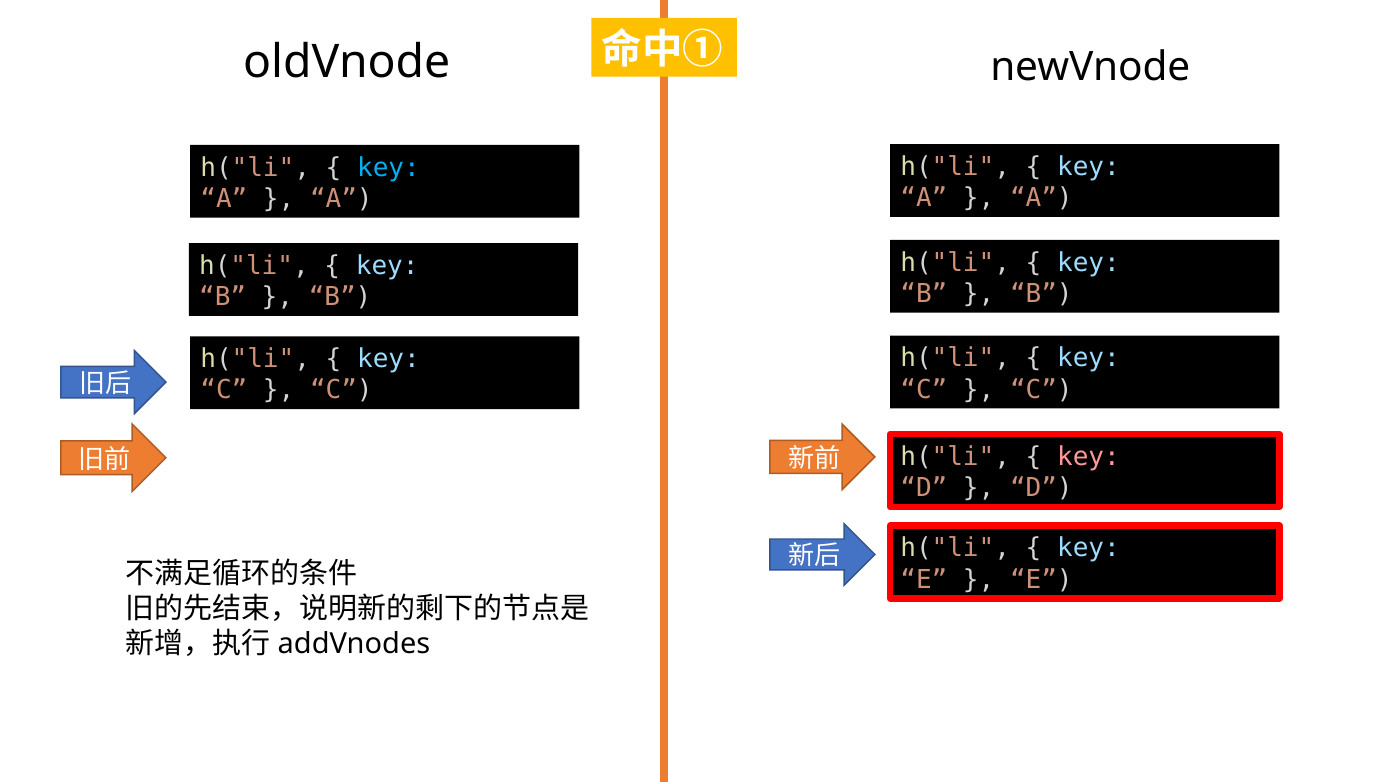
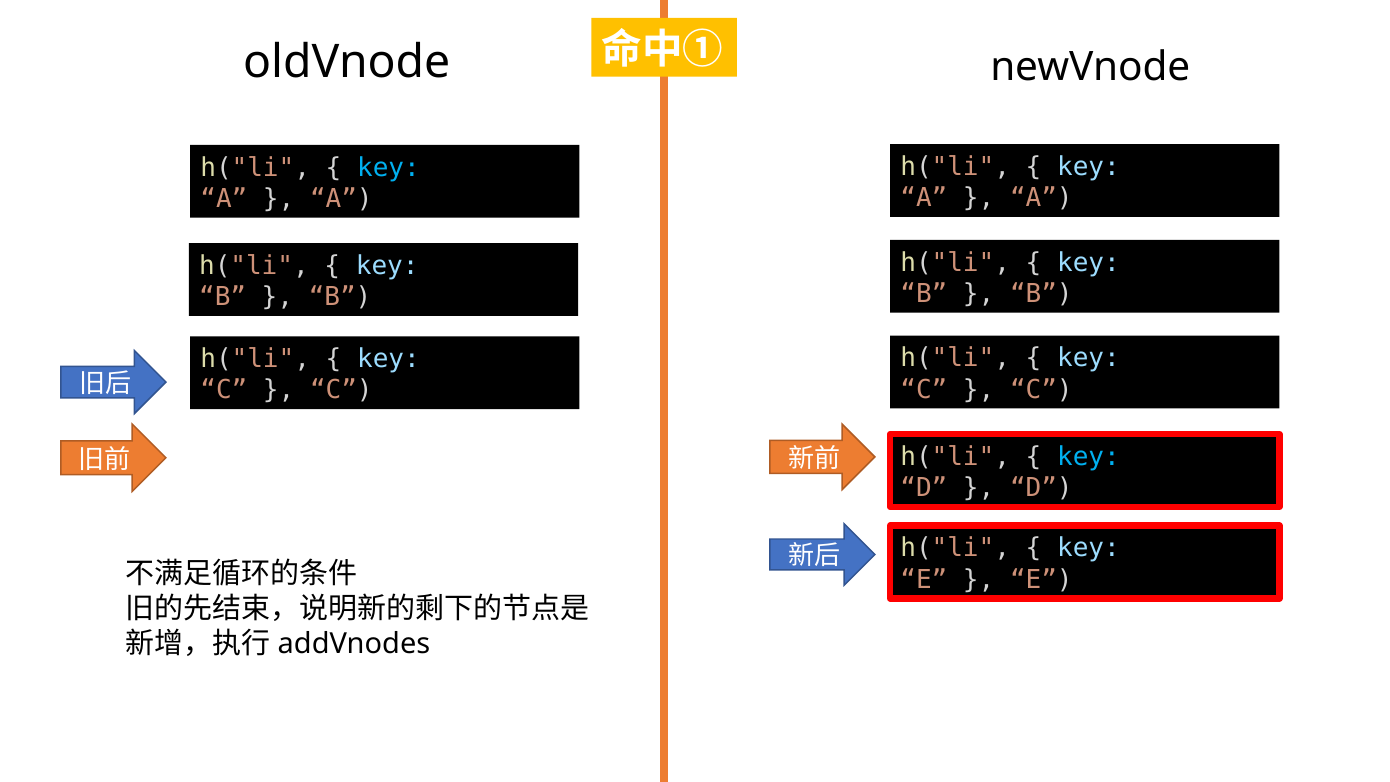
key at (1088, 457) colour: pink -> light blue
